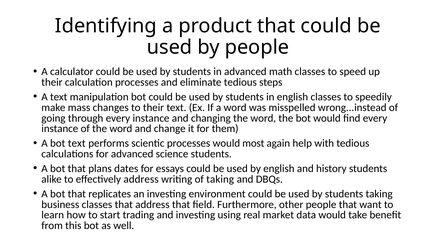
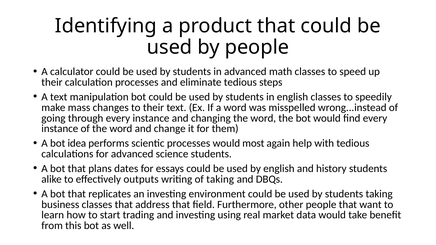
bot text: text -> idea
effectively address: address -> outputs
